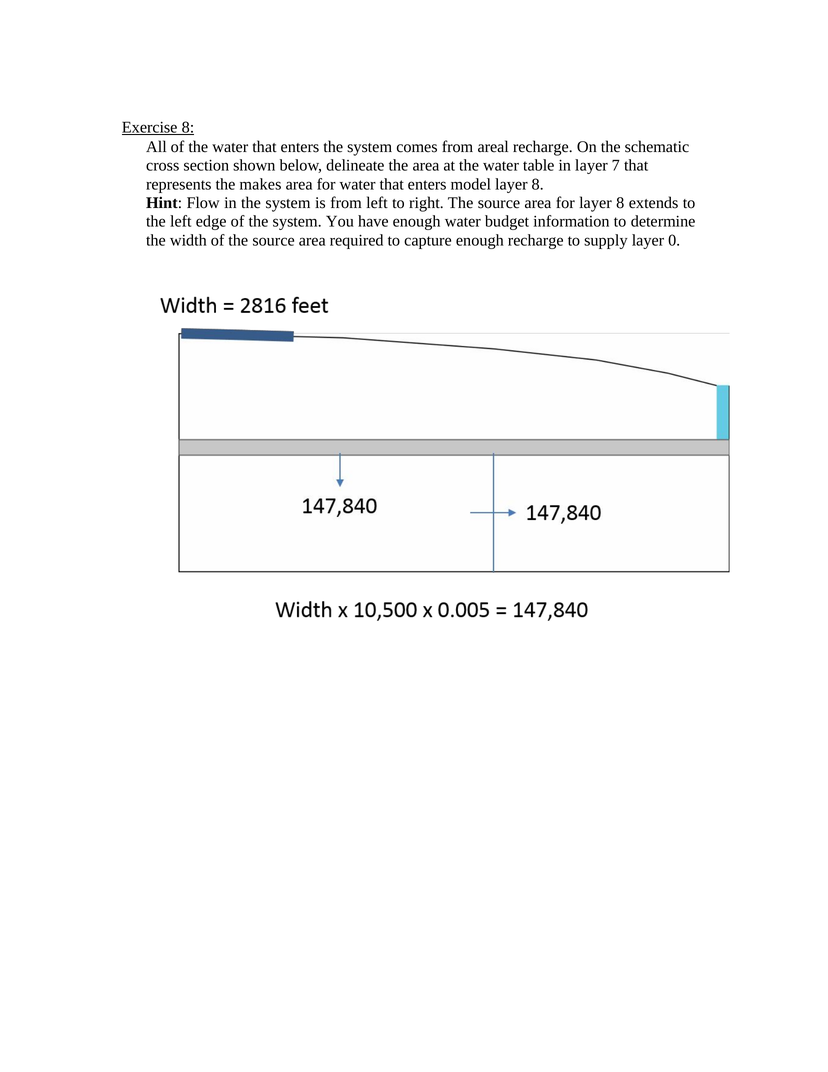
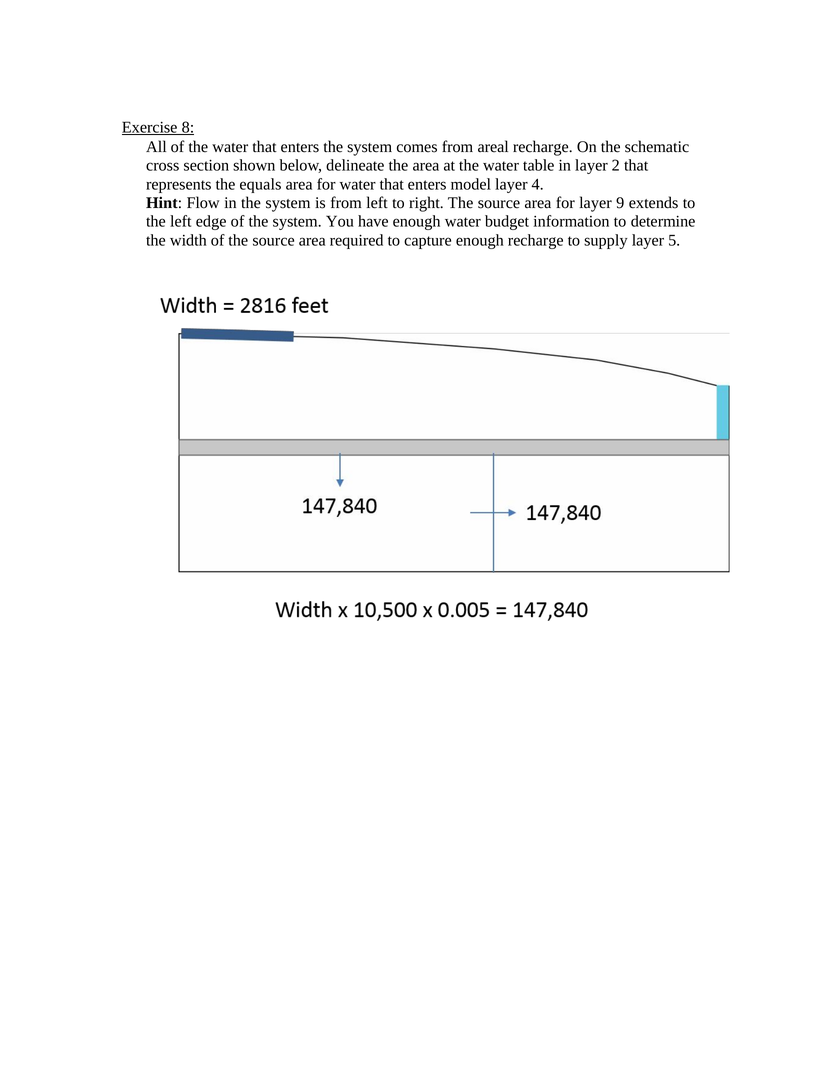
7: 7 -> 2
makes: makes -> equals
model layer 8: 8 -> 4
for layer 8: 8 -> 9
0: 0 -> 5
